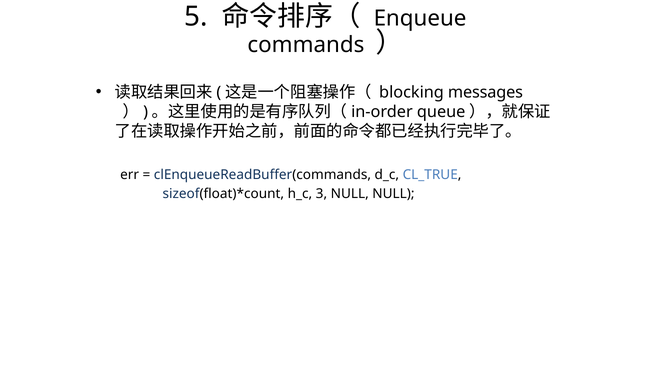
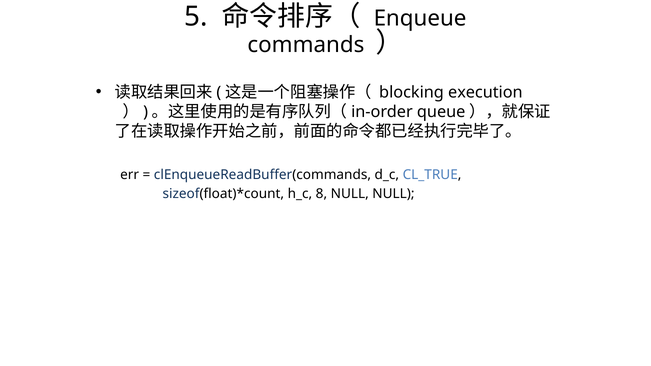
messages: messages -> execution
3: 3 -> 8
